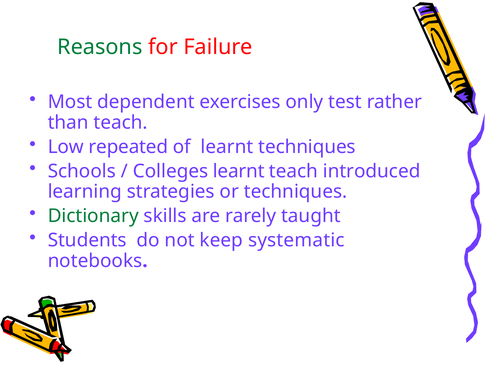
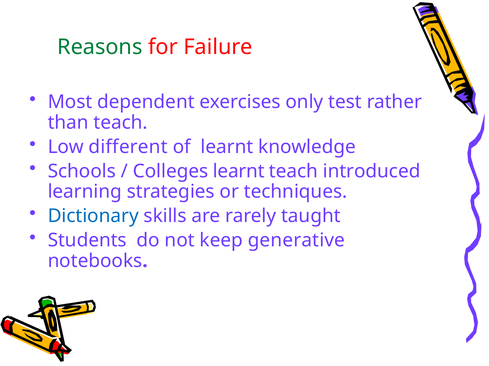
repeated: repeated -> different
learnt techniques: techniques -> knowledge
Dictionary colour: green -> blue
systematic: systematic -> generative
